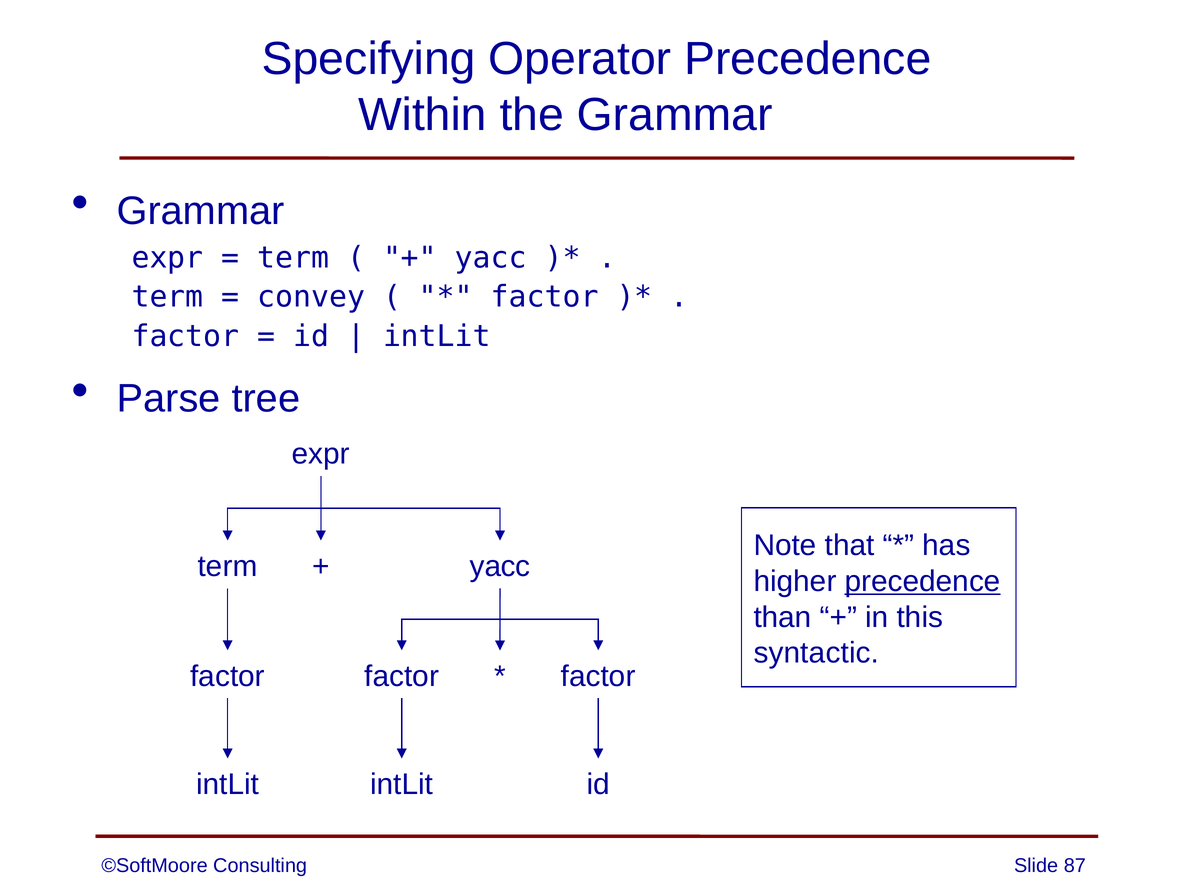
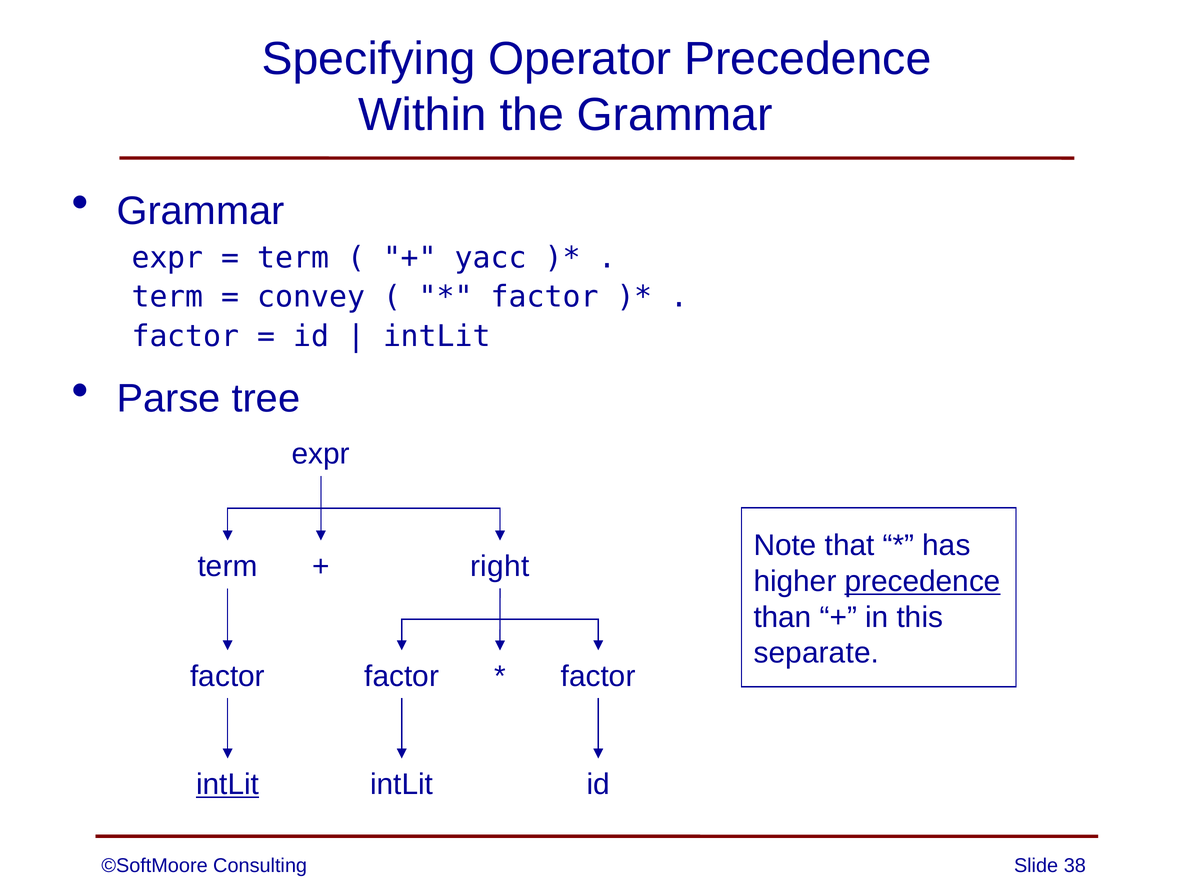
term yacc: yacc -> right
syntactic: syntactic -> separate
intLit at (228, 784) underline: none -> present
87: 87 -> 38
